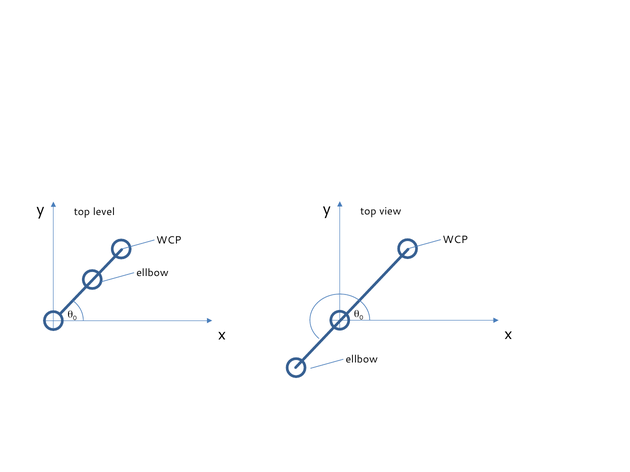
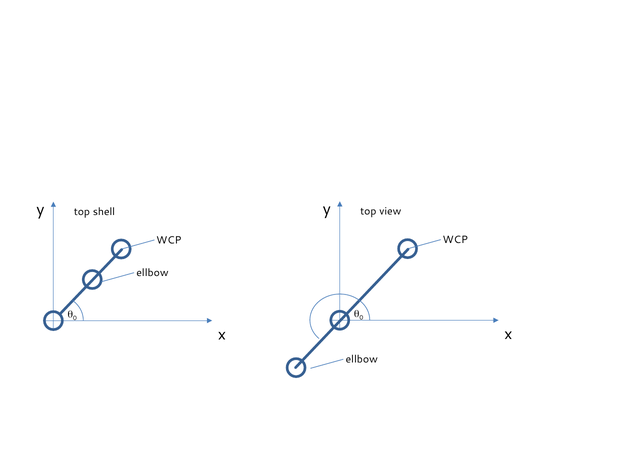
level: level -> shell
